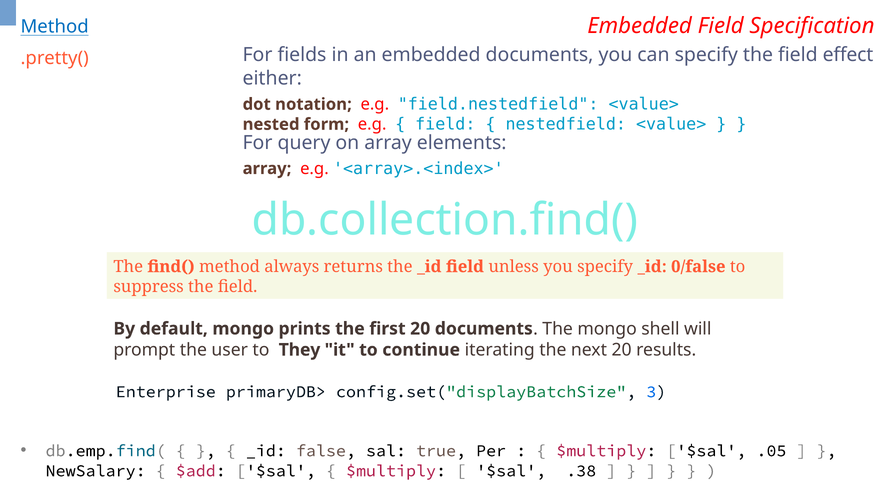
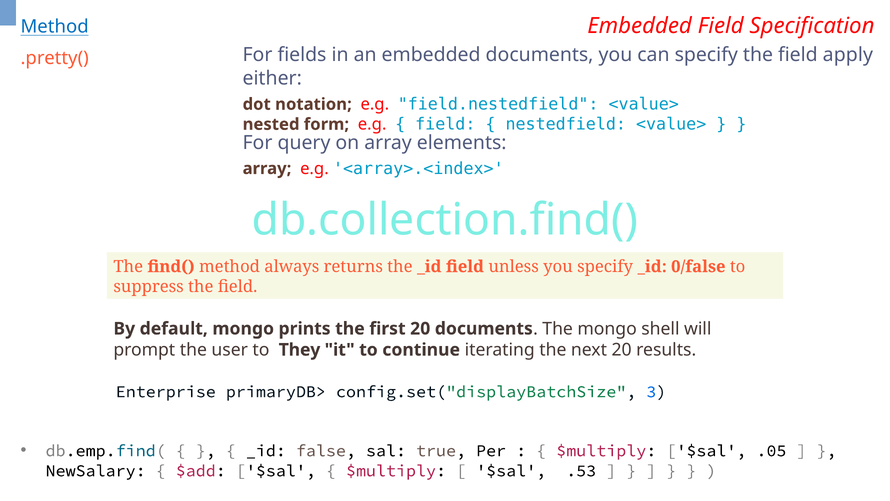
effect: effect -> apply
.38: .38 -> .53
